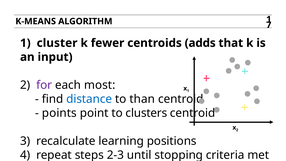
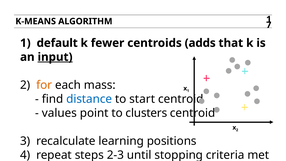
cluster: cluster -> default
input underline: none -> present
for colour: purple -> orange
most: most -> mass
than: than -> start
points: points -> values
